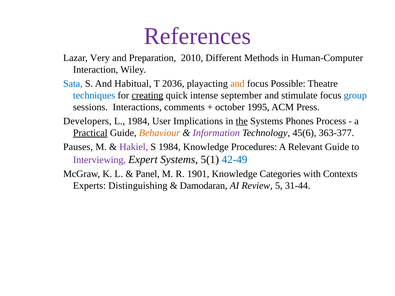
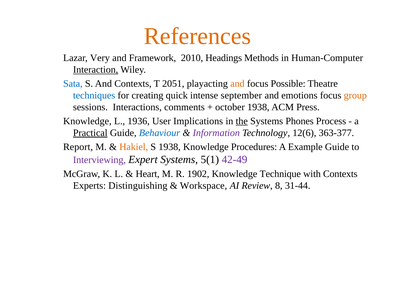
References colour: purple -> orange
Preparation: Preparation -> Framework
Different: Different -> Headings
Interaction underline: none -> present
And Habitual: Habitual -> Contexts
2036: 2036 -> 2051
creating underline: present -> none
stimulate: stimulate -> emotions
group colour: blue -> orange
october 1995: 1995 -> 1938
Developers at (87, 121): Developers -> Knowledge
L 1984: 1984 -> 1936
Behaviour colour: orange -> blue
45(6: 45(6 -> 12(6
Pauses: Pauses -> Report
Hakiel colour: purple -> orange
S 1984: 1984 -> 1938
Relevant: Relevant -> Example
42-49 colour: blue -> purple
Panel: Panel -> Heart
1901: 1901 -> 1902
Categories: Categories -> Technique
Damodaran: Damodaran -> Workspace
5: 5 -> 8
